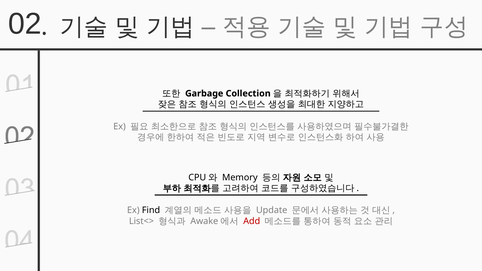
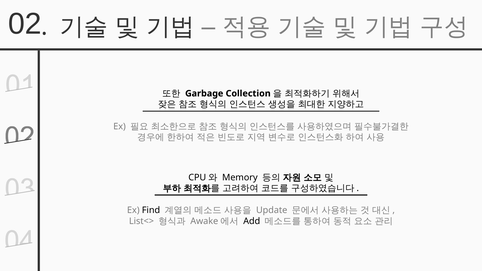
Add colour: red -> black
